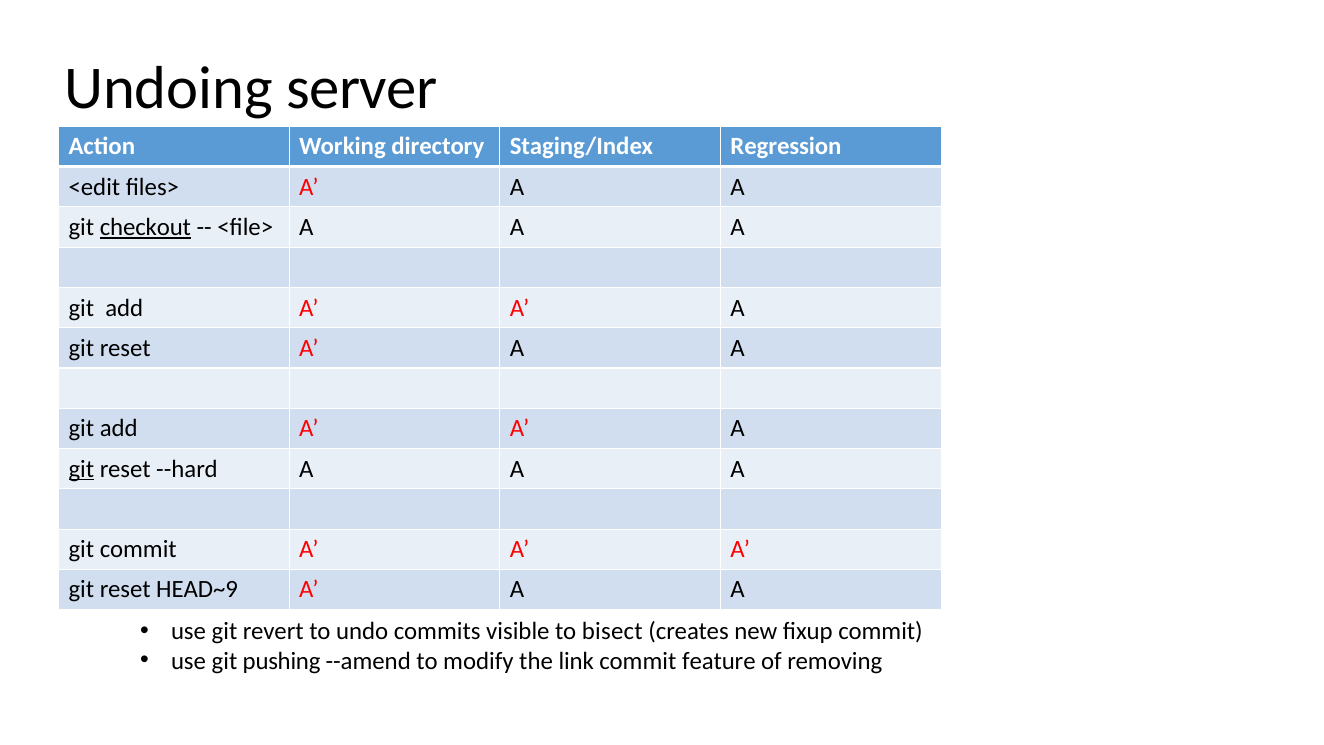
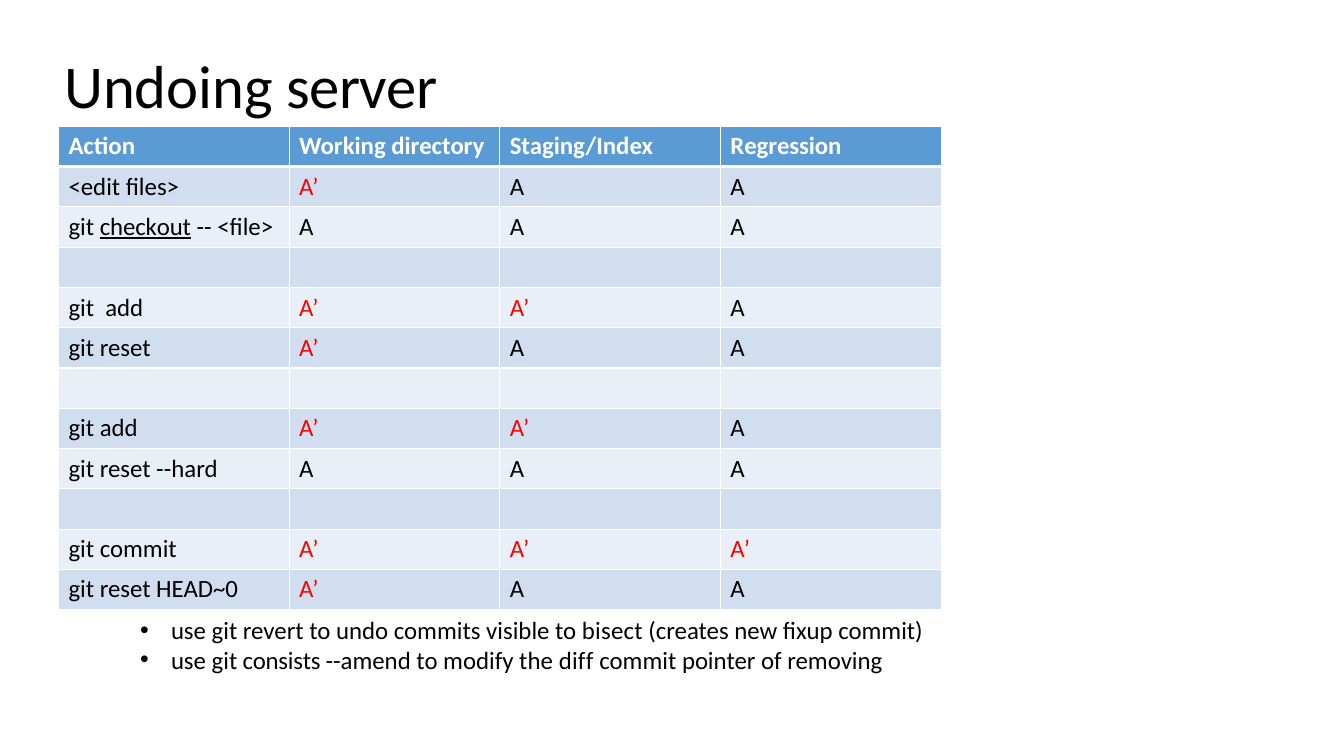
git at (81, 469) underline: present -> none
HEAD~9: HEAD~9 -> HEAD~0
pushing: pushing -> consists
link: link -> diff
feature: feature -> pointer
